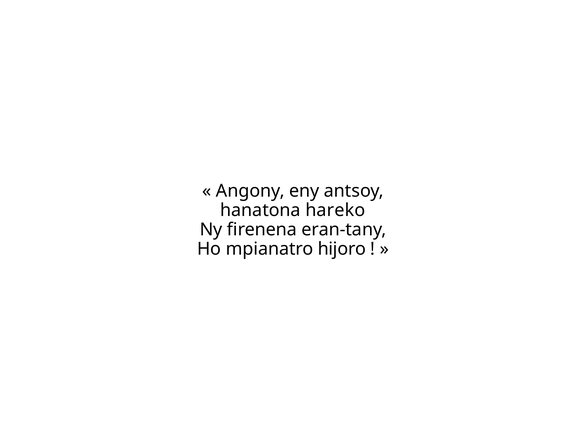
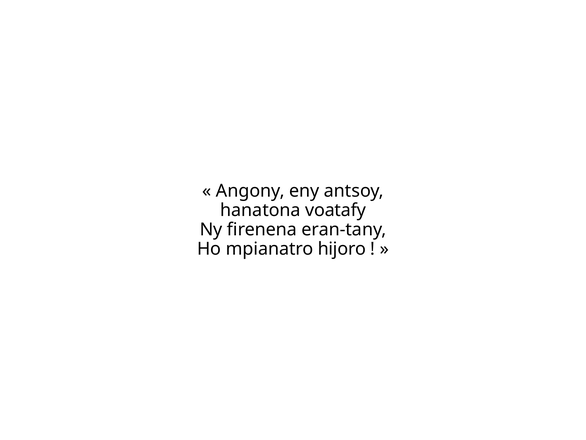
hareko: hareko -> voatafy
